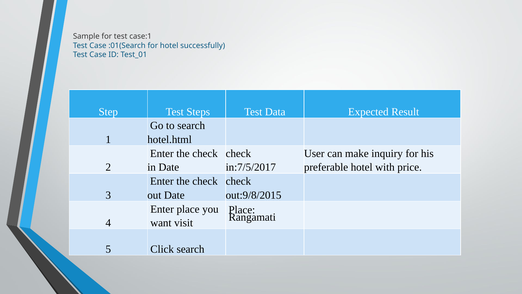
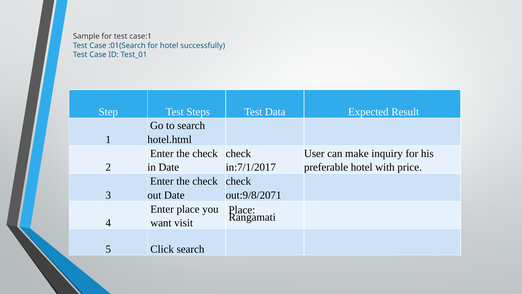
in:7/5/2017: in:7/5/2017 -> in:7/1/2017
out:9/8/2015: out:9/8/2015 -> out:9/8/2071
